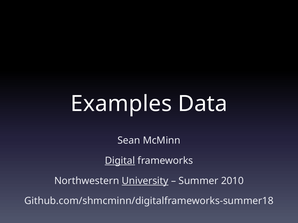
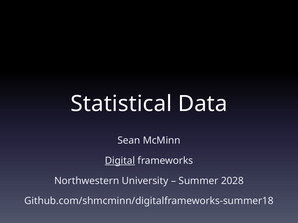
Examples: Examples -> Statistical
University underline: present -> none
2010: 2010 -> 2028
